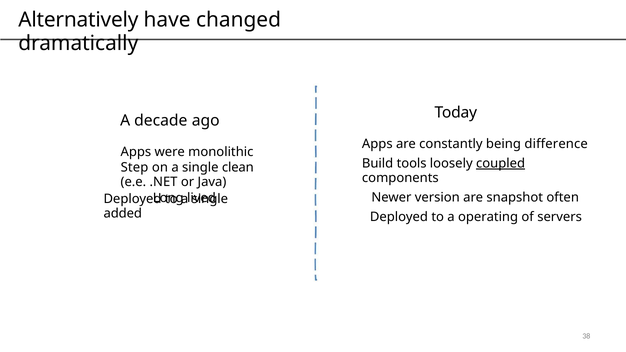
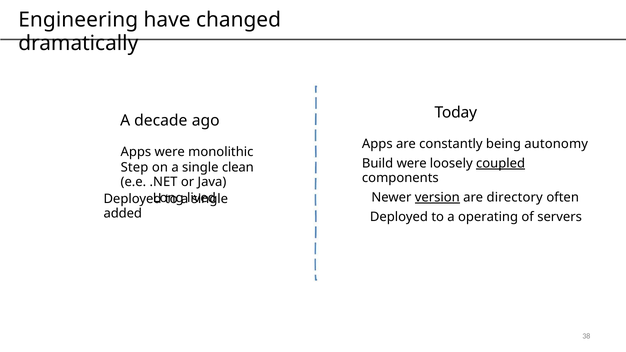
Alternatively: Alternatively -> Engineering
difference: difference -> autonomy
Build tools: tools -> were
version underline: none -> present
snapshot: snapshot -> directory
